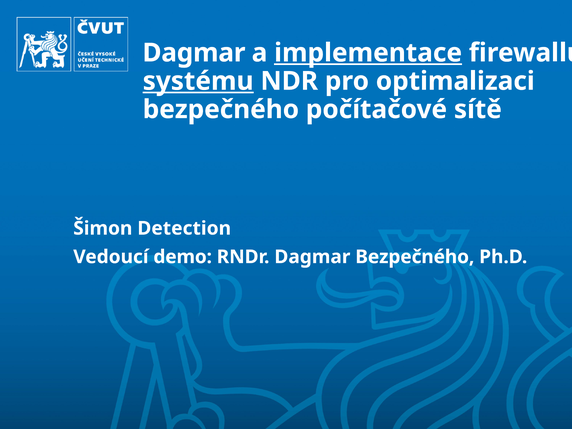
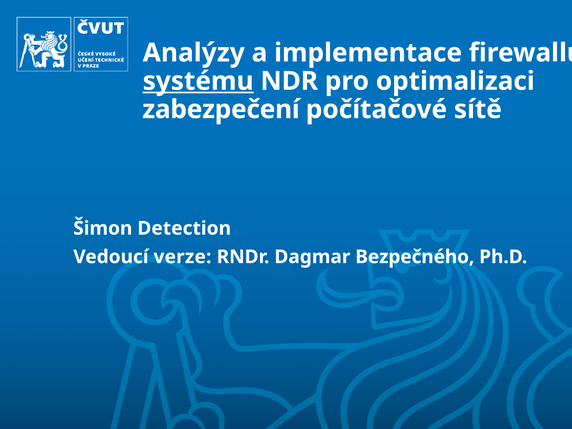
Dagmar at (194, 53): Dagmar -> Analýzy
implementace underline: present -> none
bezpečného at (221, 109): bezpečného -> zabezpečení
demo: demo -> verze
